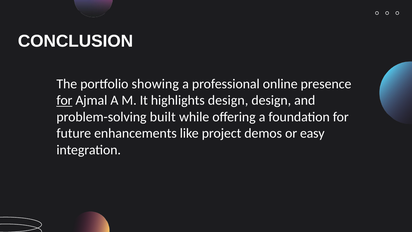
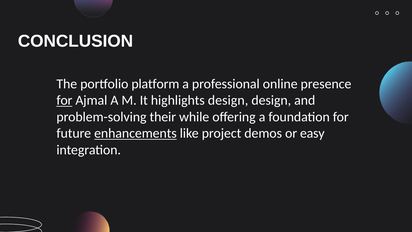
showing: showing -> platform
built: built -> their
enhancements underline: none -> present
